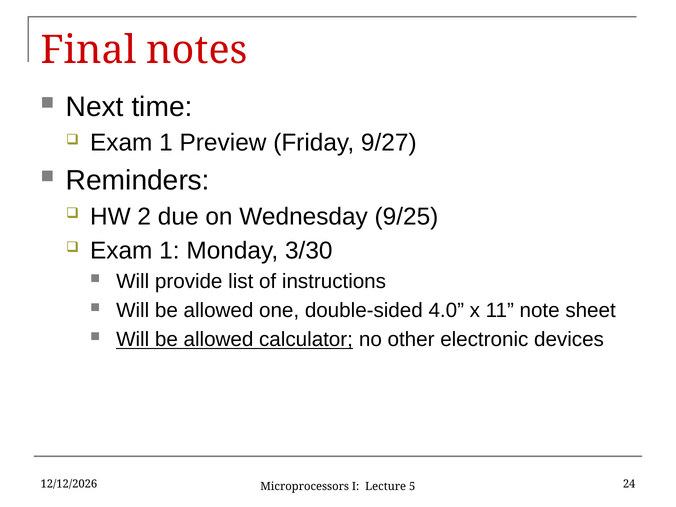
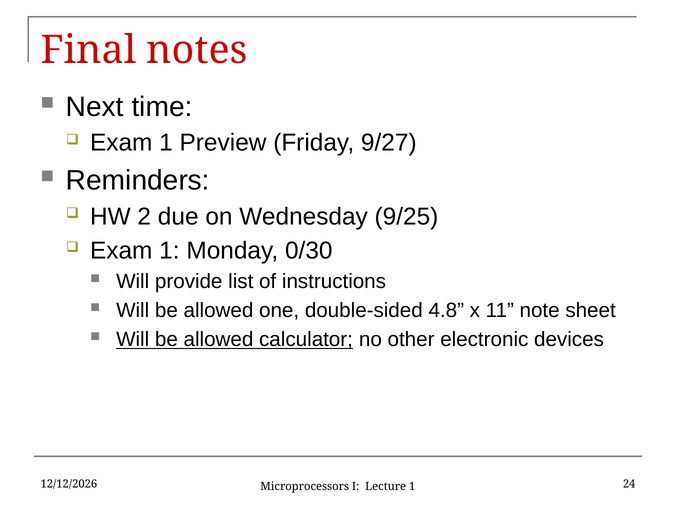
3/30: 3/30 -> 0/30
4.0: 4.0 -> 4.8
Lecture 5: 5 -> 1
